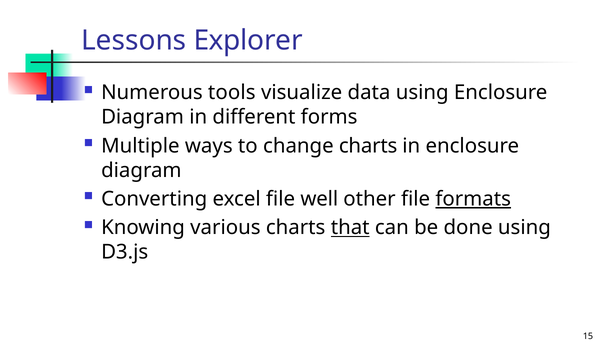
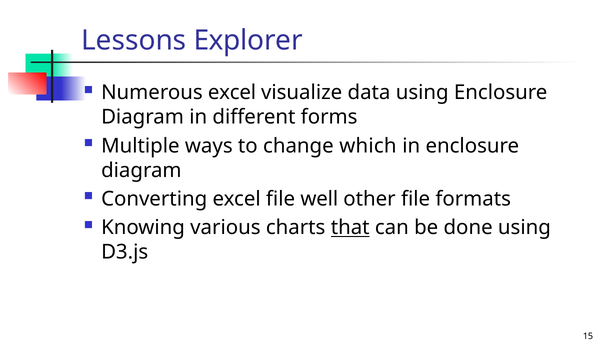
Numerous tools: tools -> excel
change charts: charts -> which
formats underline: present -> none
